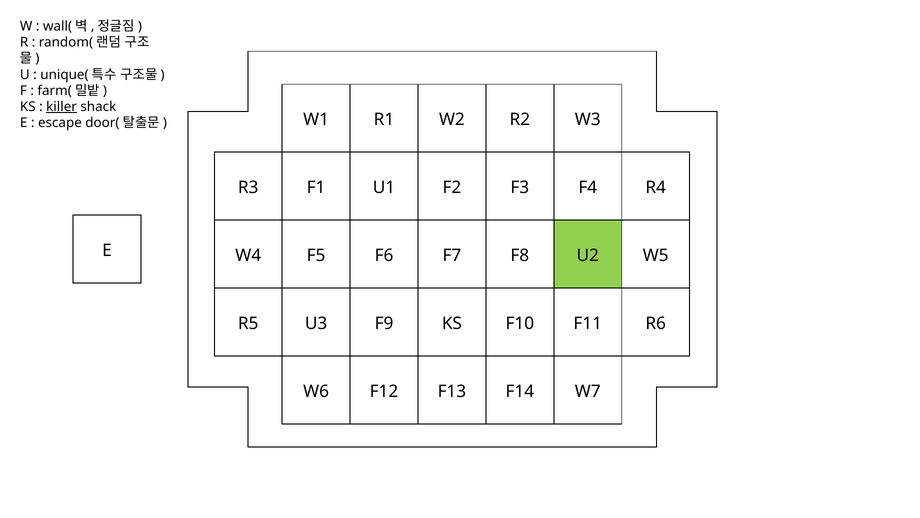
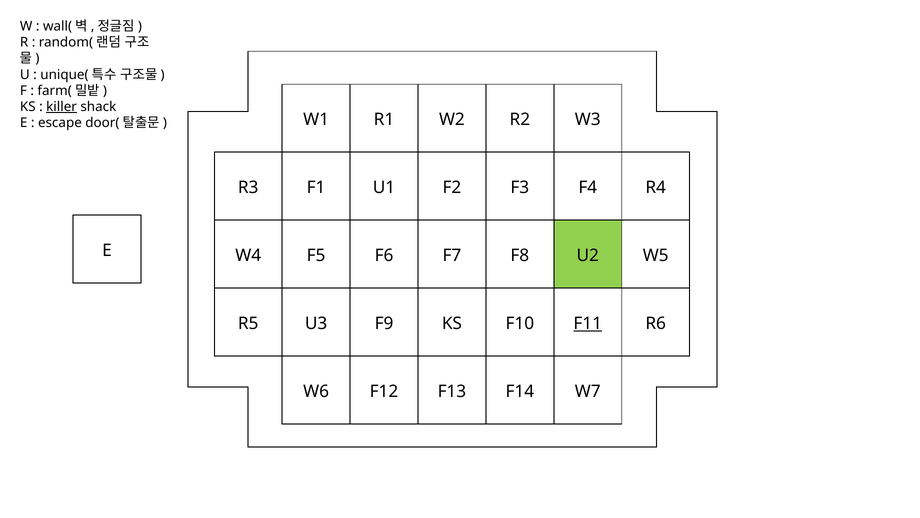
F11 underline: none -> present
